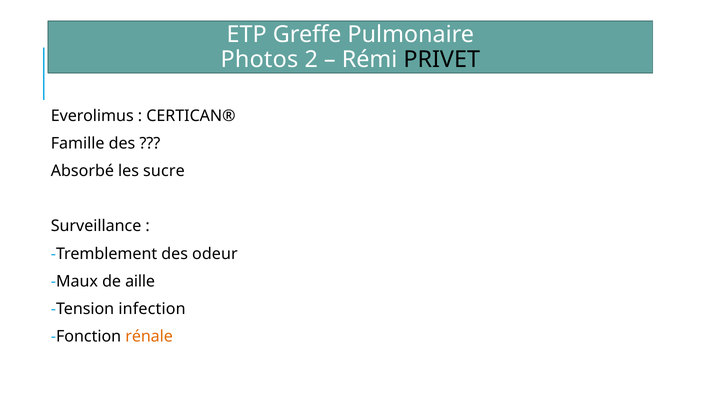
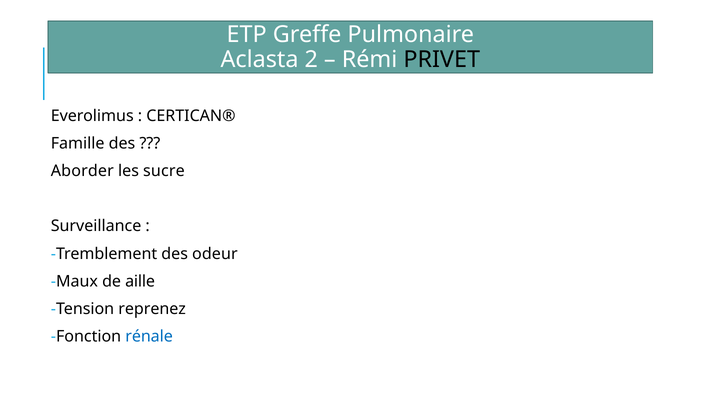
Photos: Photos -> Aclasta
Absorbé: Absorbé -> Aborder
infection: infection -> reprenez
rénale colour: orange -> blue
